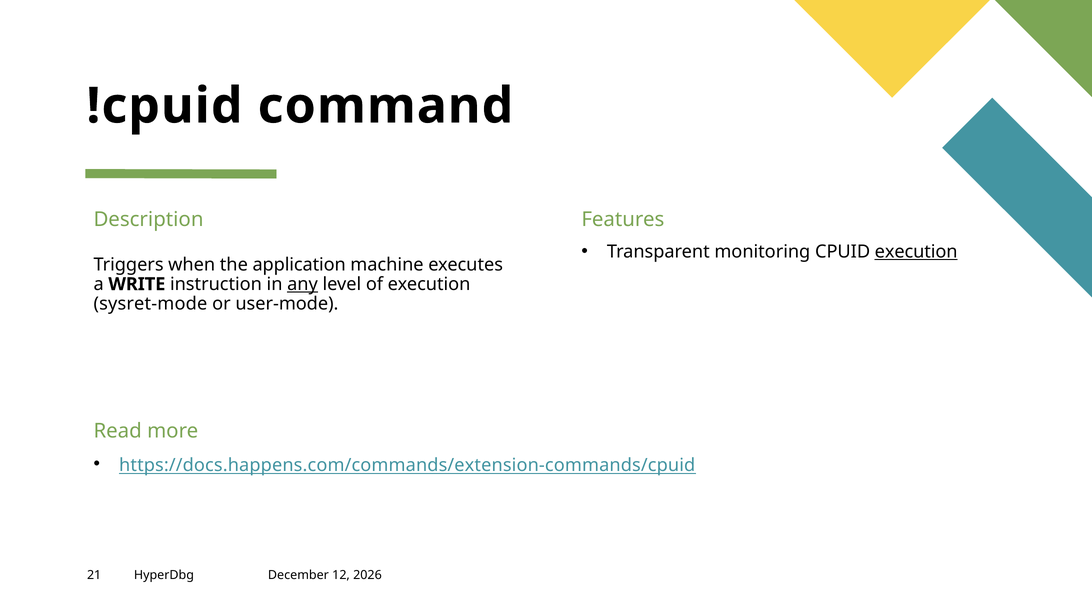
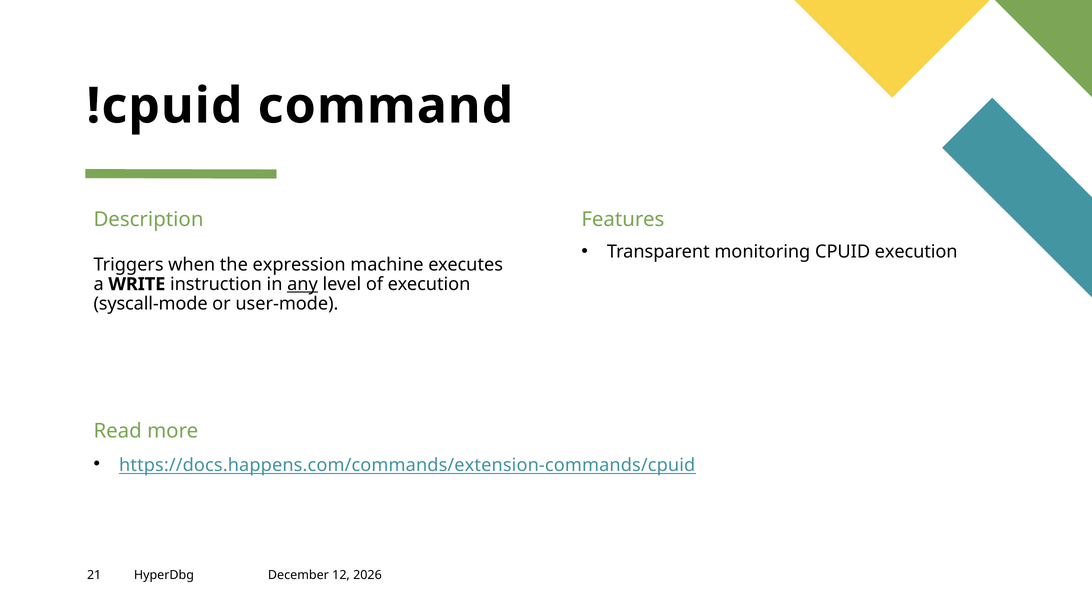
execution at (916, 252) underline: present -> none
application: application -> expression
sysret-mode: sysret-mode -> syscall-mode
